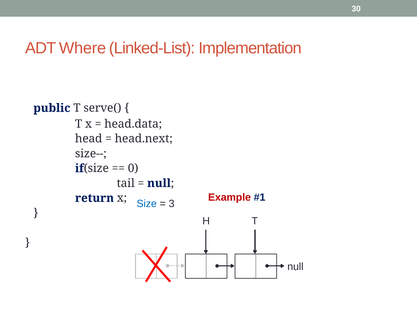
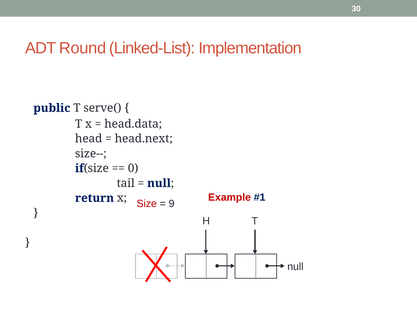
Where: Where -> Round
Size colour: blue -> red
3: 3 -> 9
